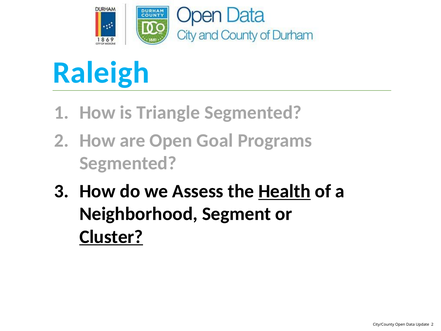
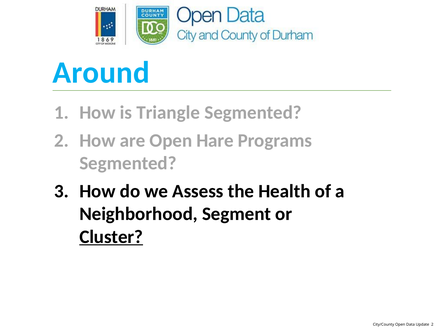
Raleigh: Raleigh -> Around
Goal: Goal -> Hare
Health underline: present -> none
